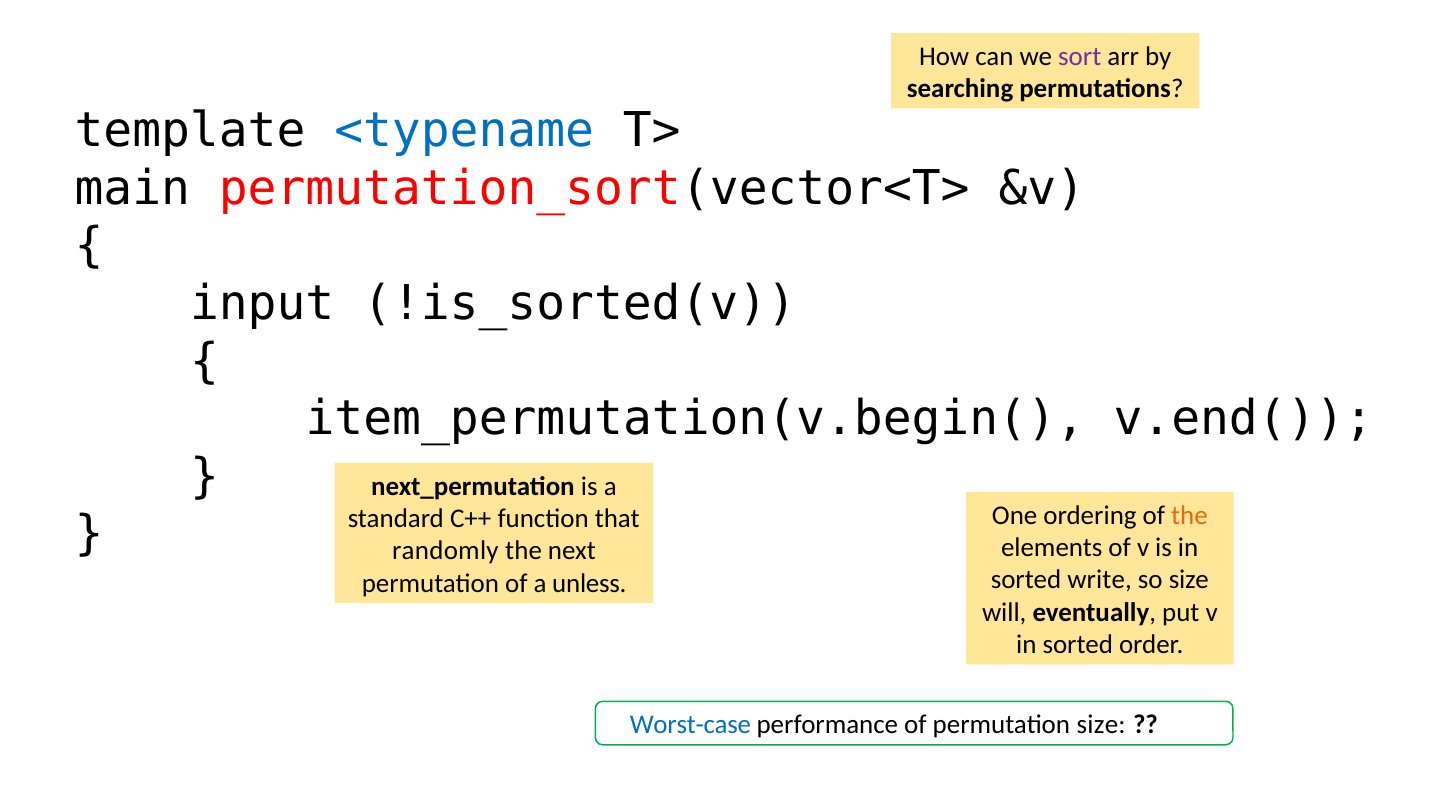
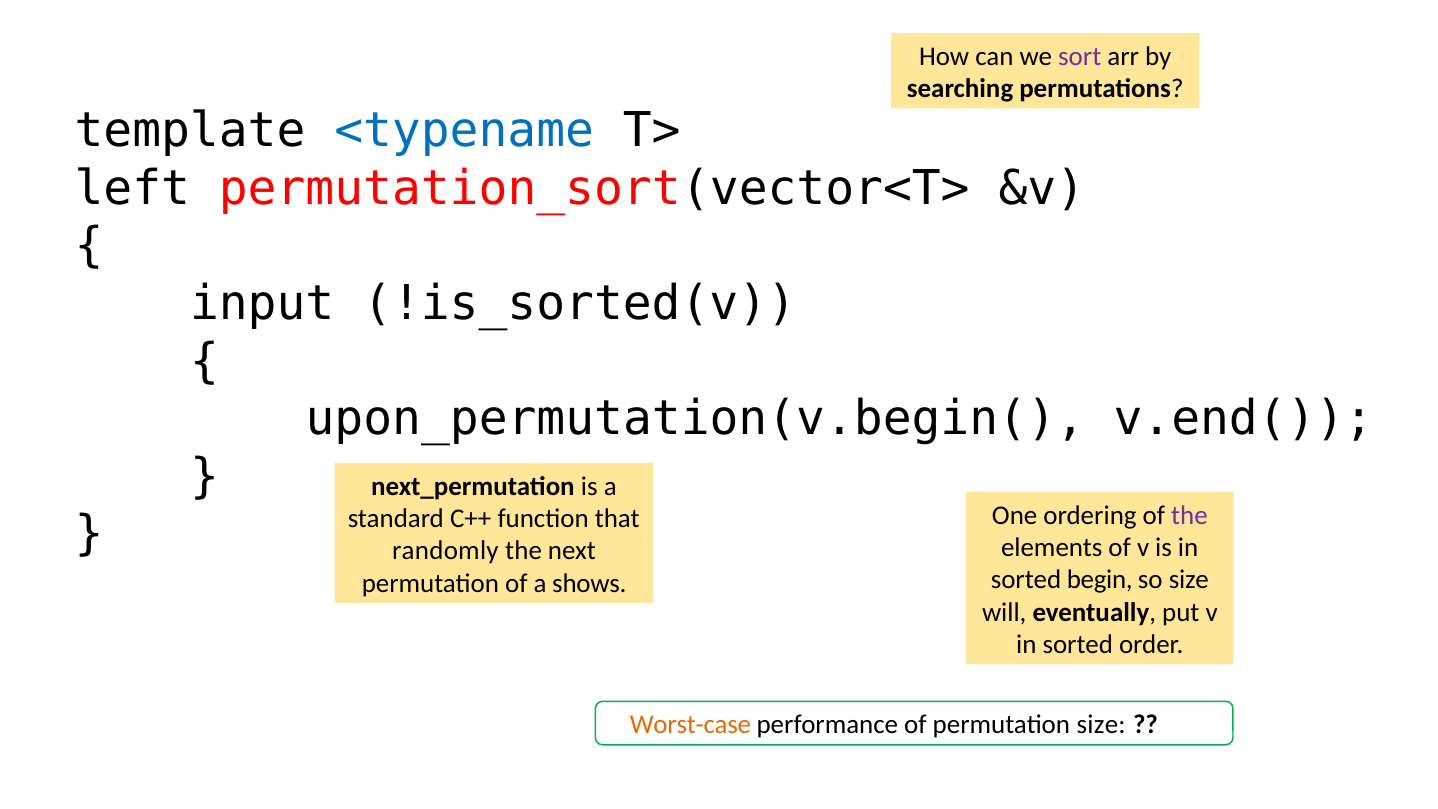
main: main -> left
item_permutation(v.begin(: item_permutation(v.begin( -> upon_permutation(v.begin(
the at (1189, 515) colour: orange -> purple
write: write -> begin
unless: unless -> shows
Worst-case colour: blue -> orange
